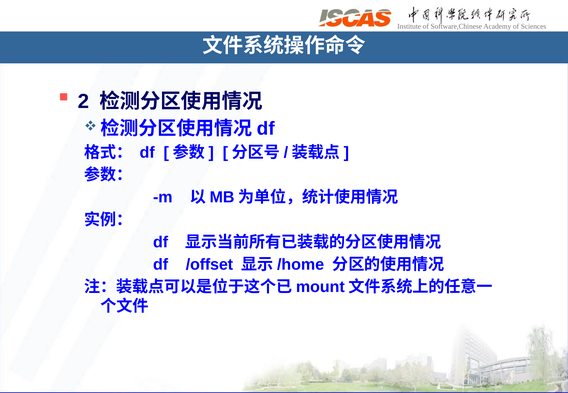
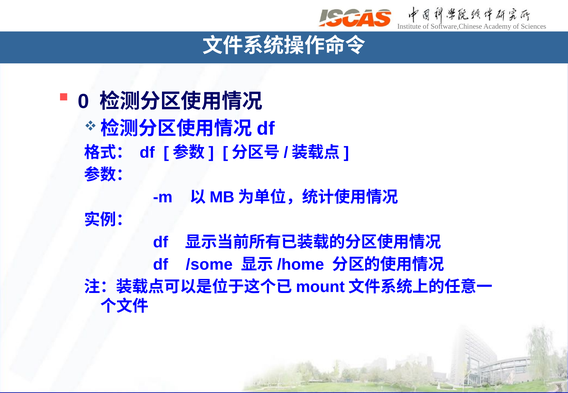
2: 2 -> 0
/offset: /offset -> /some
